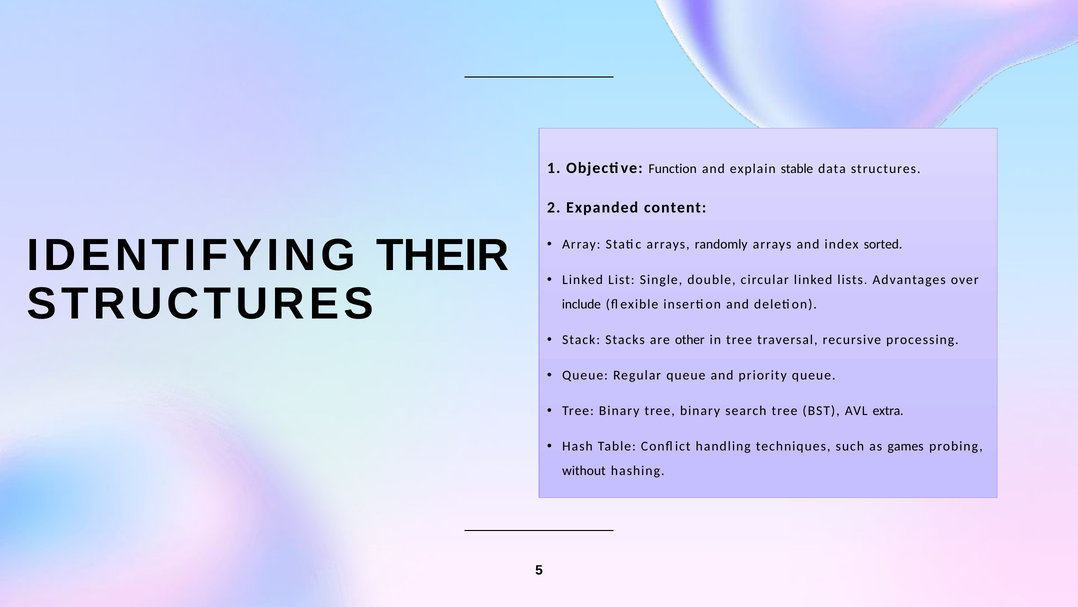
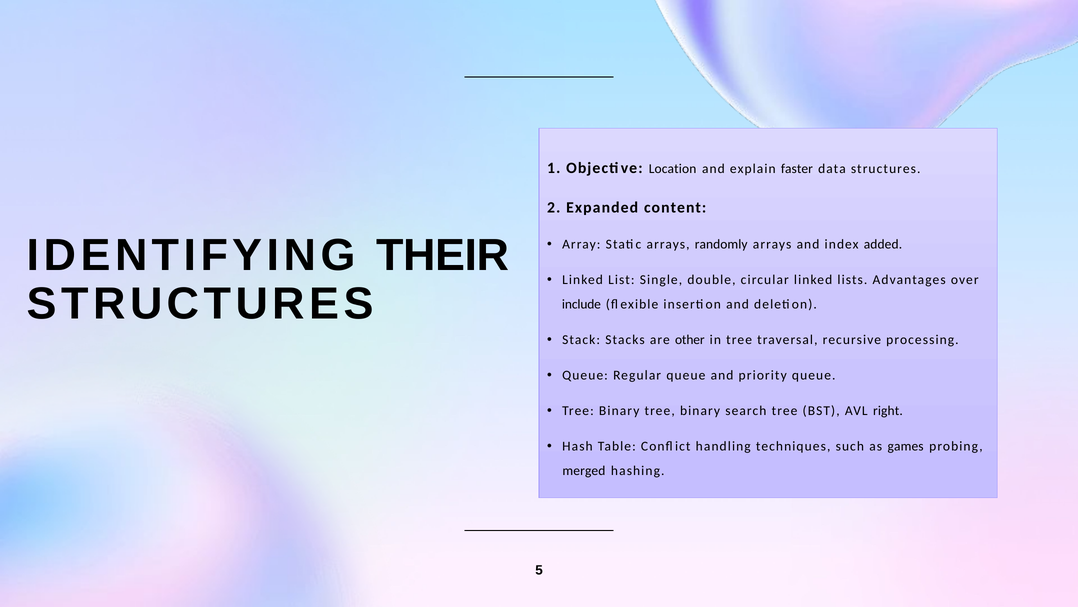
Function: Function -> Location
stable: stable -> faster
sorted: sorted -> added
extra: extra -> right
without: without -> merged
